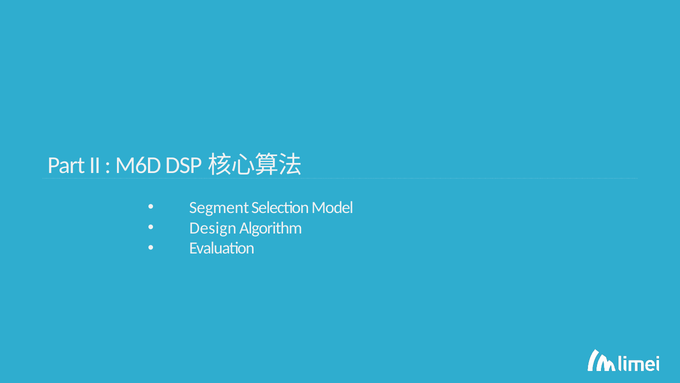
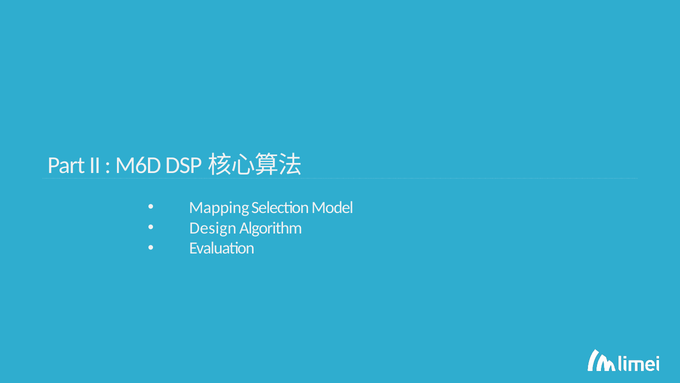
Segment: Segment -> Mapping
